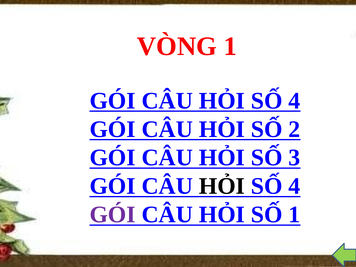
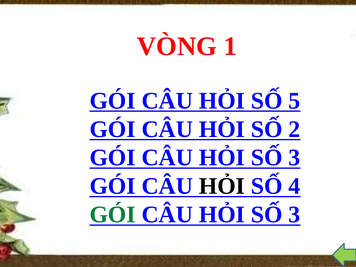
4 at (294, 101): 4 -> 5
GÓI at (113, 215) colour: purple -> green
1 at (294, 215): 1 -> 3
